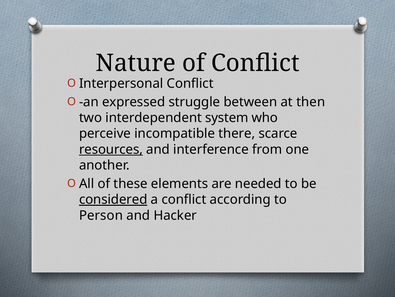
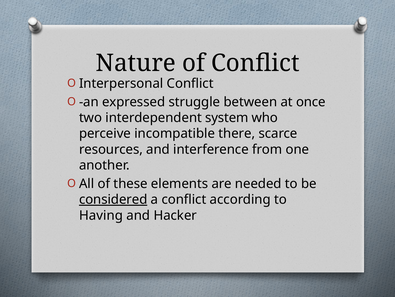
then: then -> once
resources underline: present -> none
Person: Person -> Having
